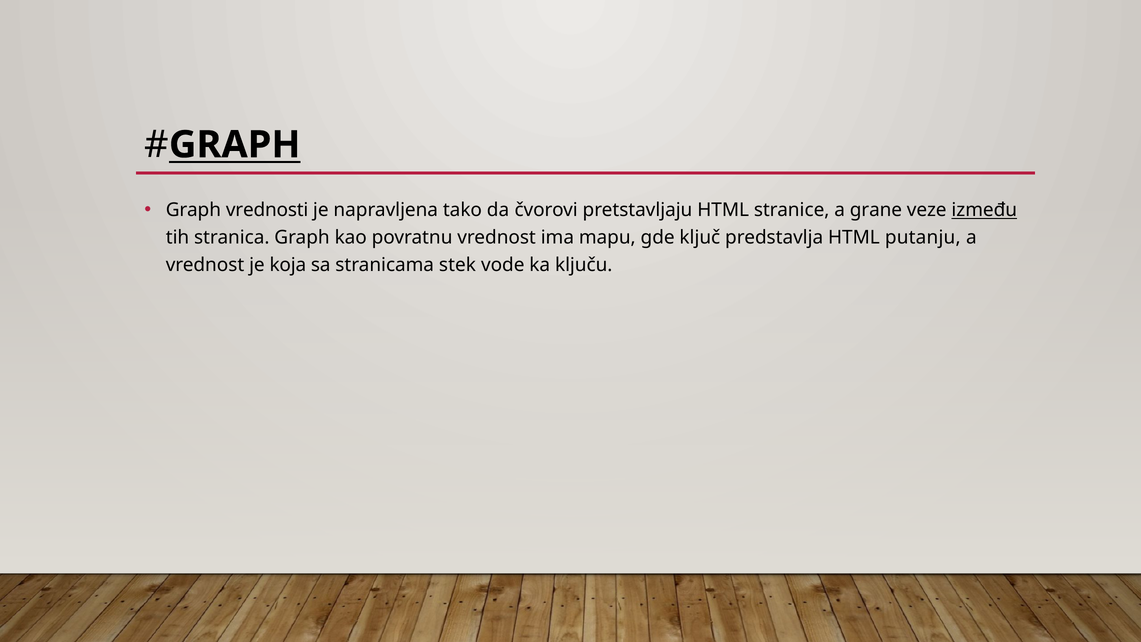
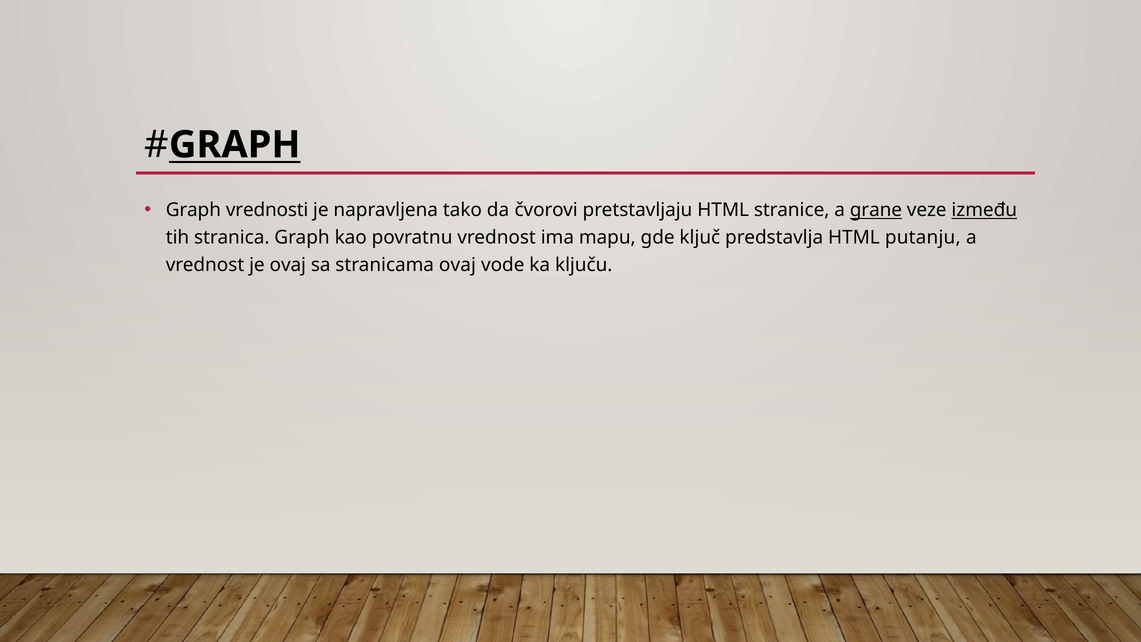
grane underline: none -> present
je koja: koja -> ovaj
stranicama stek: stek -> ovaj
